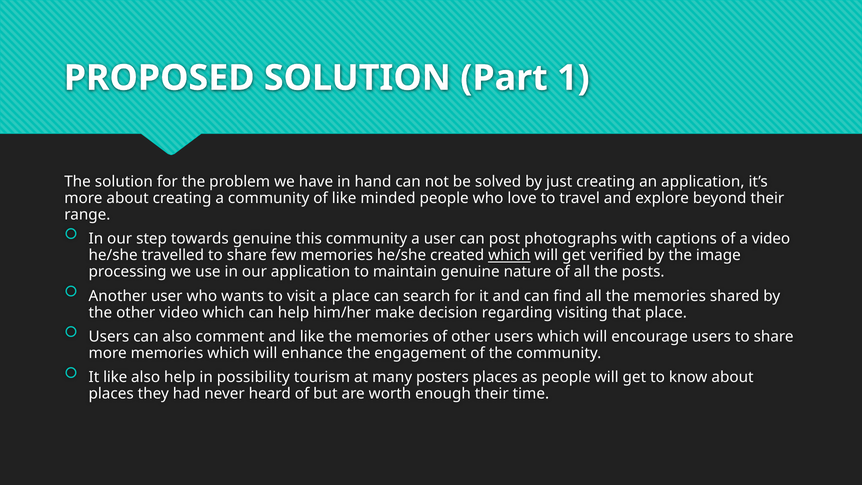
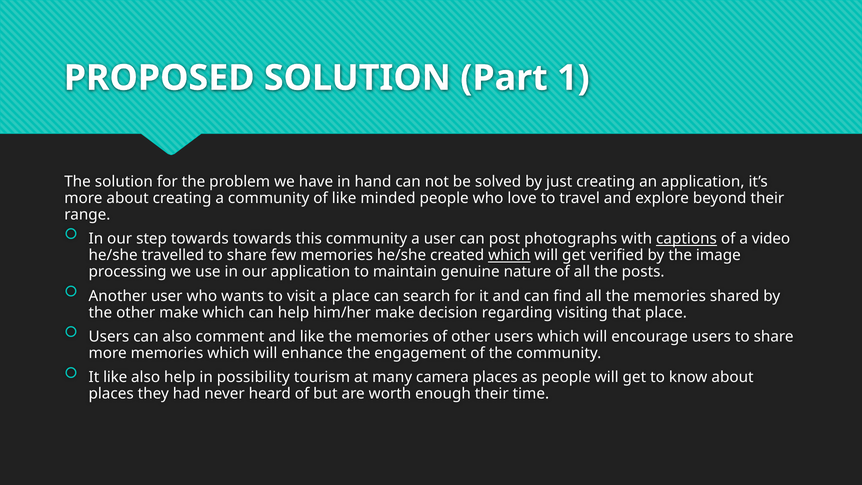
towards genuine: genuine -> towards
captions underline: none -> present
other video: video -> make
posters: posters -> camera
